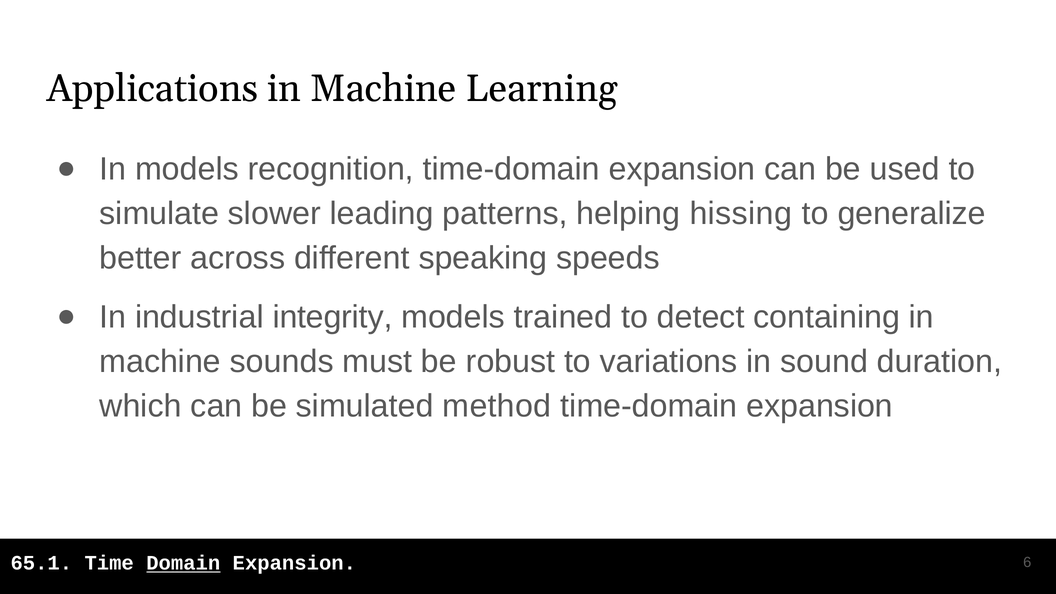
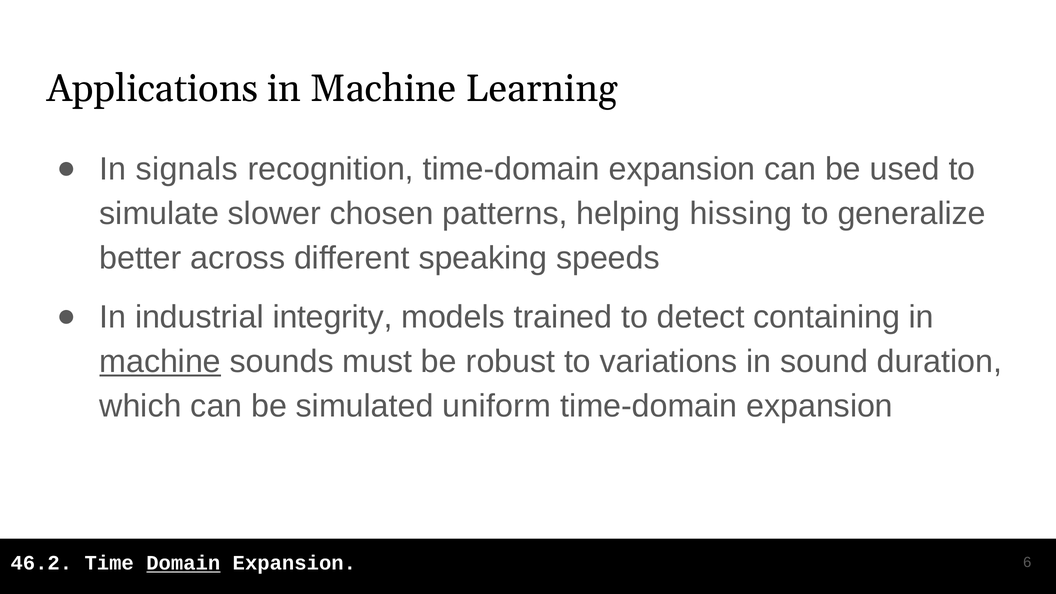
In models: models -> signals
leading: leading -> chosen
machine at (160, 362) underline: none -> present
method: method -> uniform
65.1: 65.1 -> 46.2
